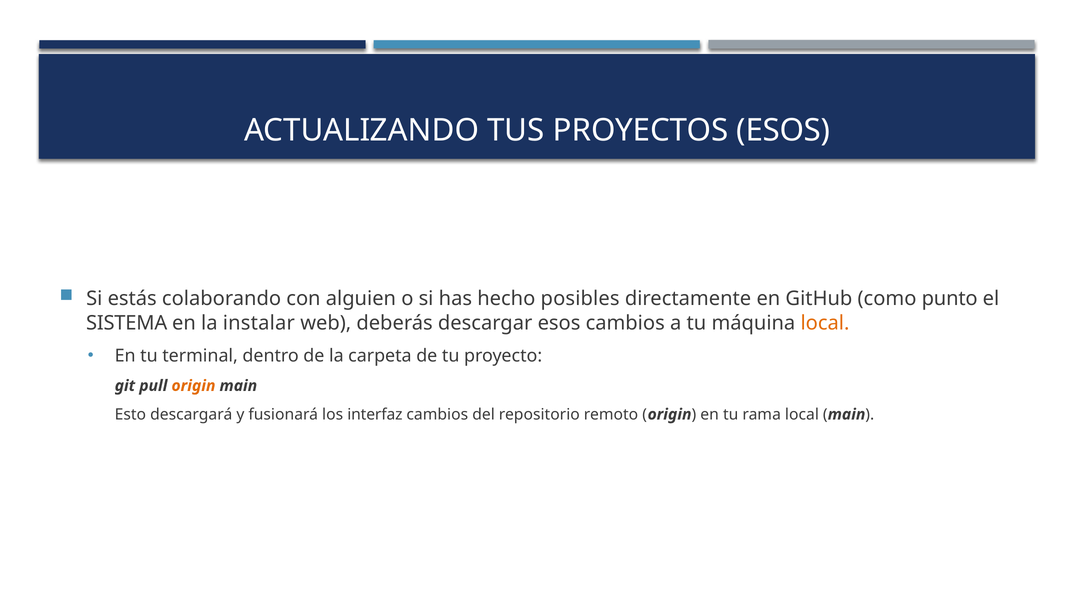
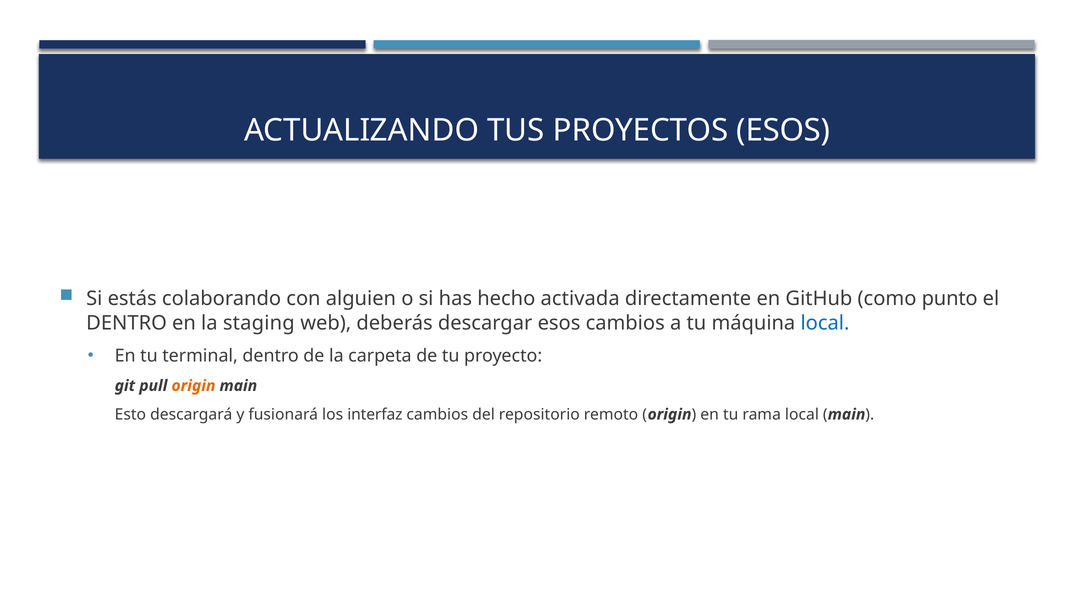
posibles: posibles -> activada
SISTEMA at (127, 323): SISTEMA -> DENTRO
instalar: instalar -> staging
local at (825, 323) colour: orange -> blue
